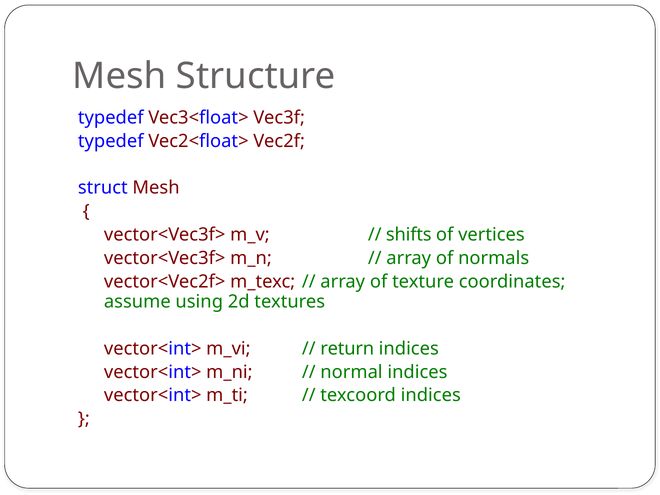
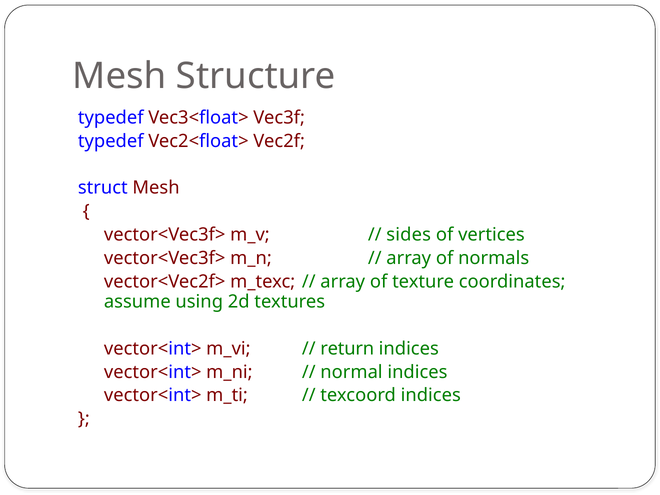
shifts: shifts -> sides
